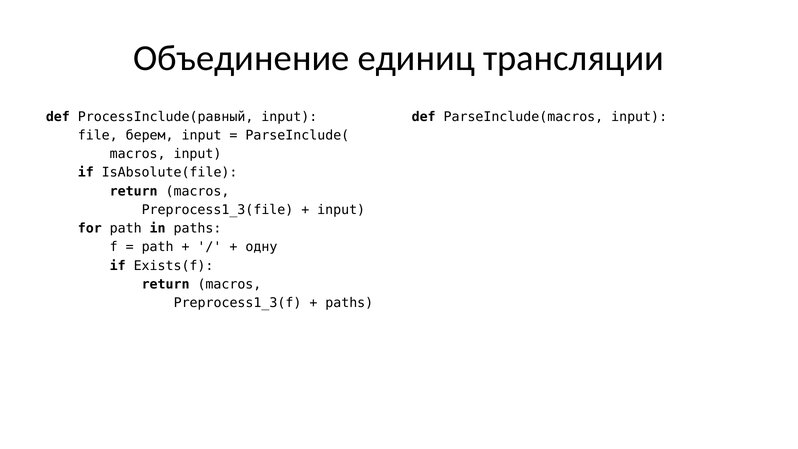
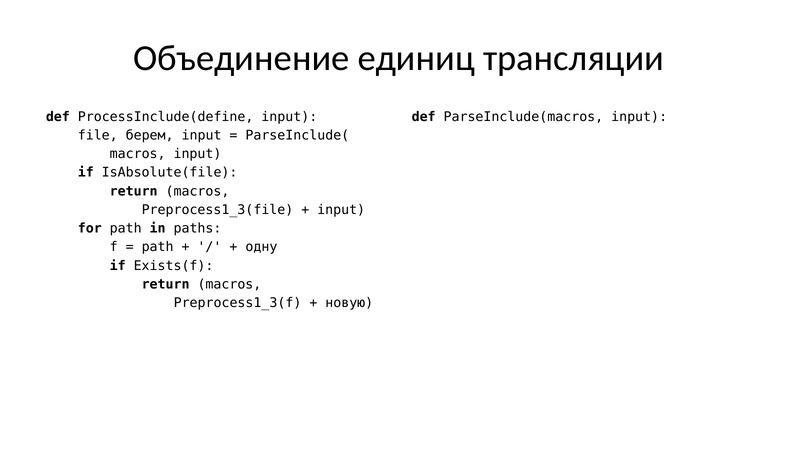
ProcessInclude(равный: ProcessInclude(равный -> ProcessInclude(define
paths at (349, 303): paths -> новую
